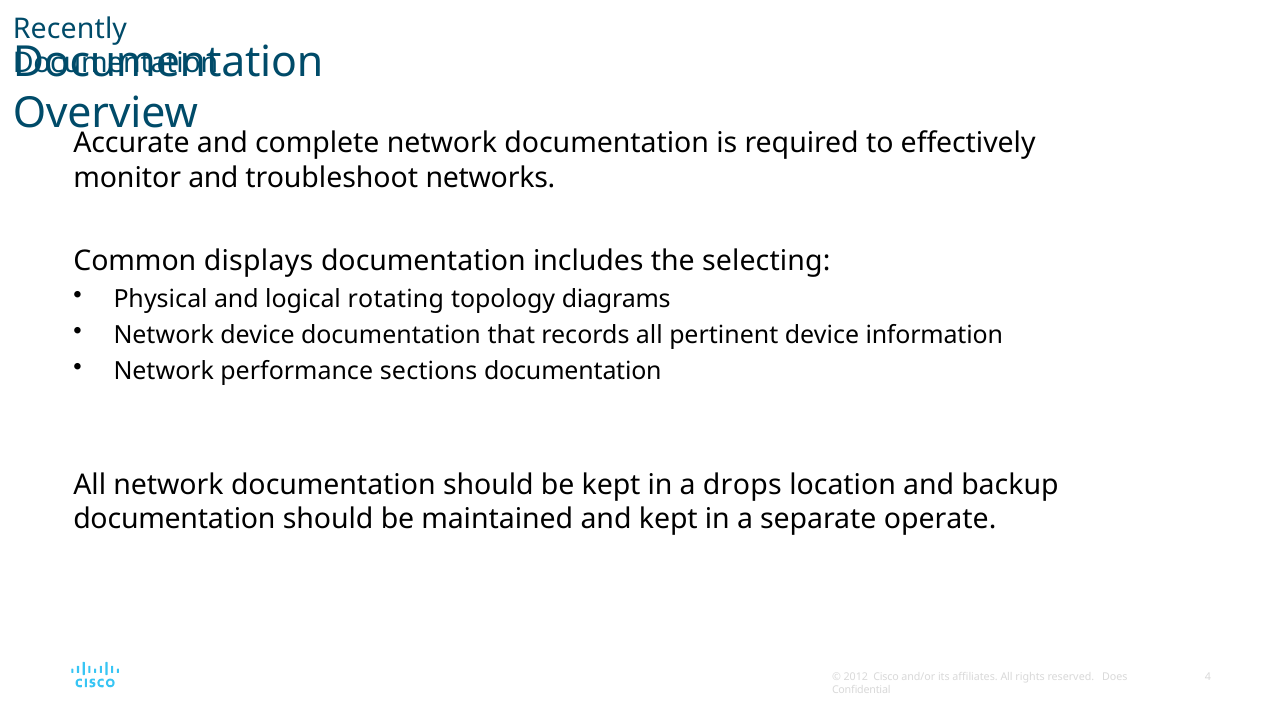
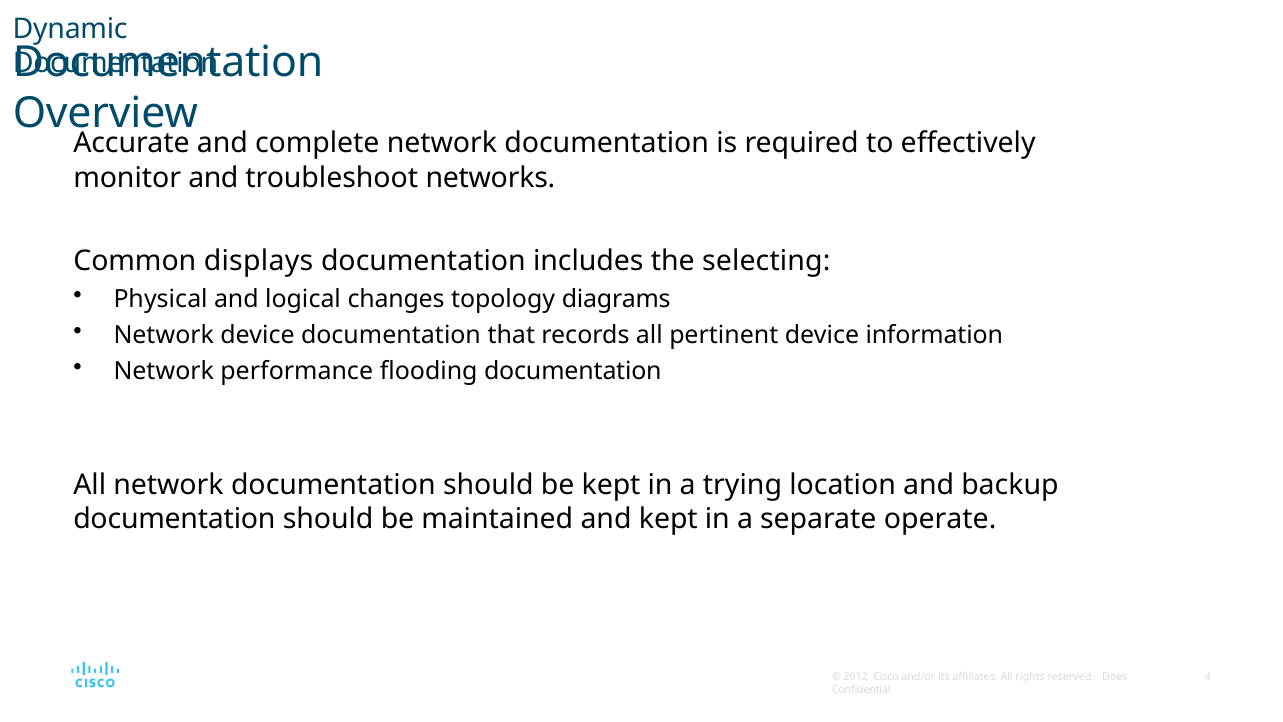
Recently: Recently -> Dynamic
rotating: rotating -> changes
sections: sections -> flooding
drops: drops -> trying
